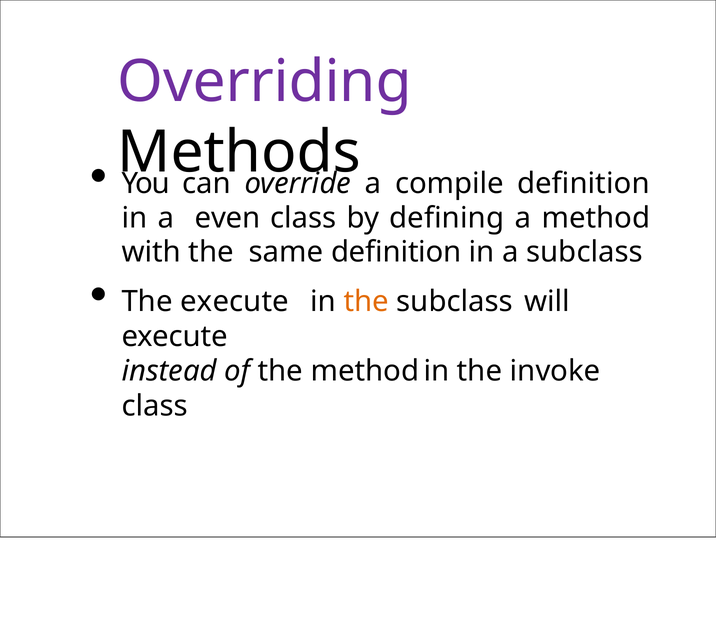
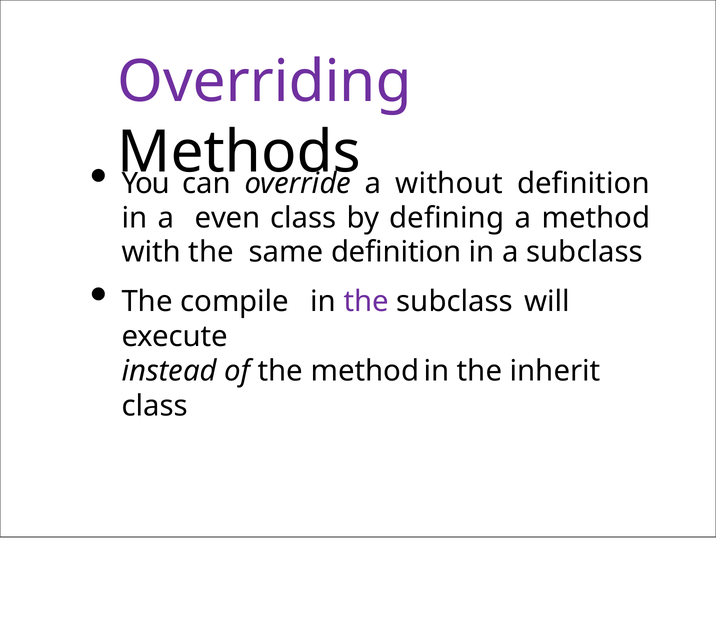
compile: compile -> without
The execute: execute -> compile
the at (366, 302) colour: orange -> purple
invoke: invoke -> inherit
